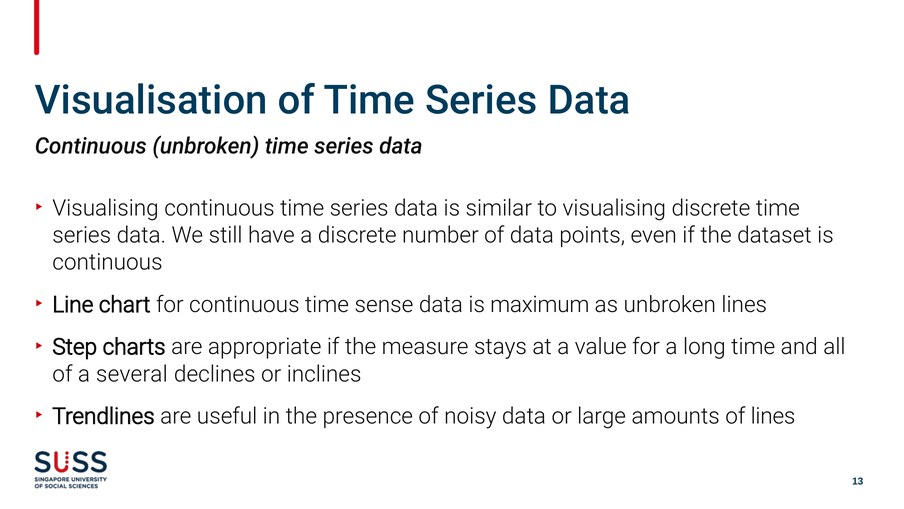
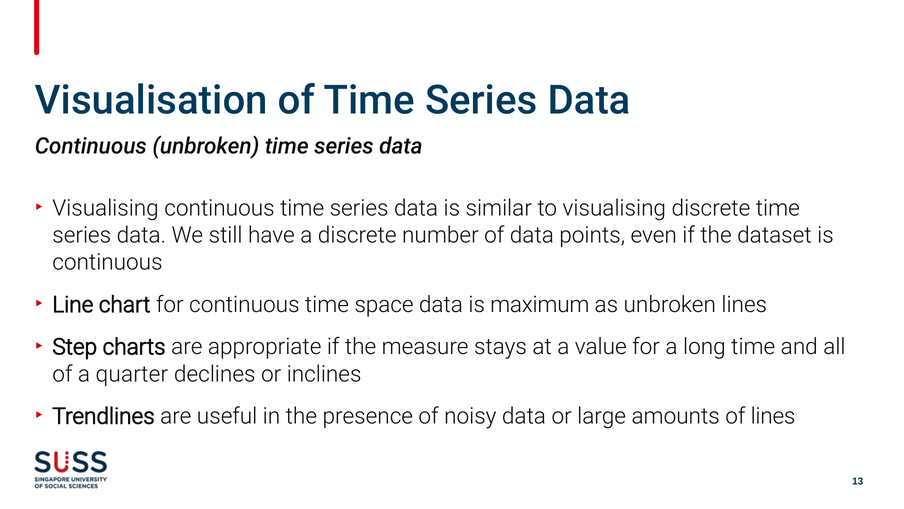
sense: sense -> space
several: several -> quarter
